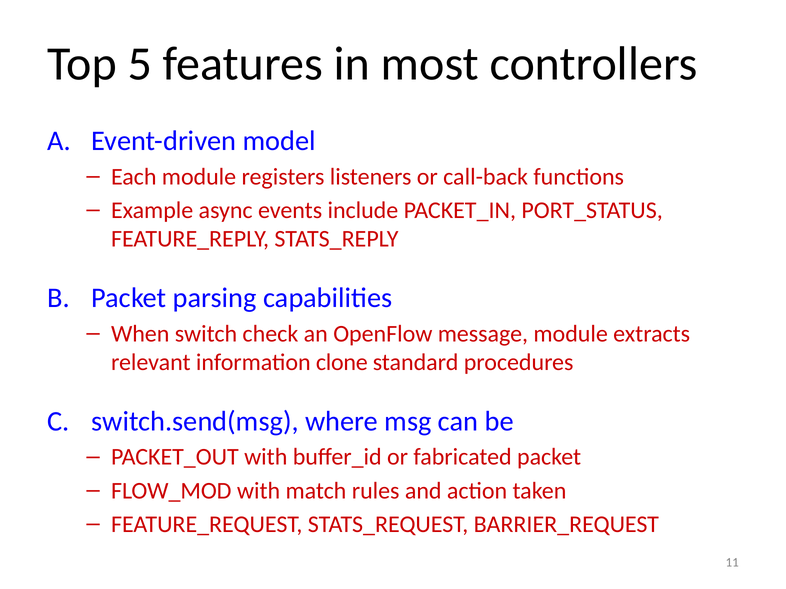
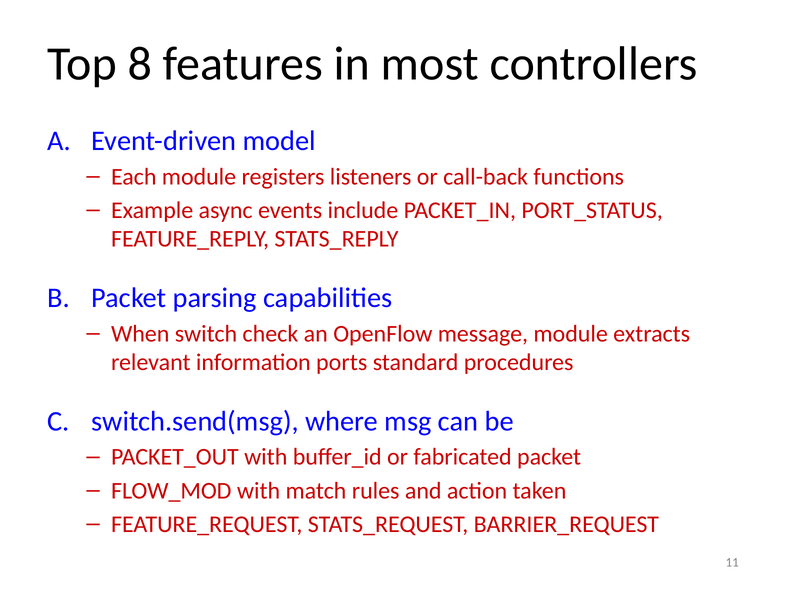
5: 5 -> 8
clone: clone -> ports
